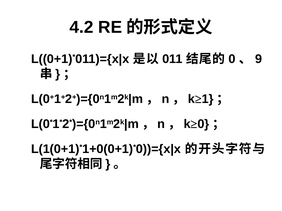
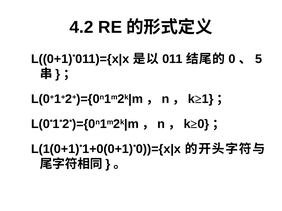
9: 9 -> 5
